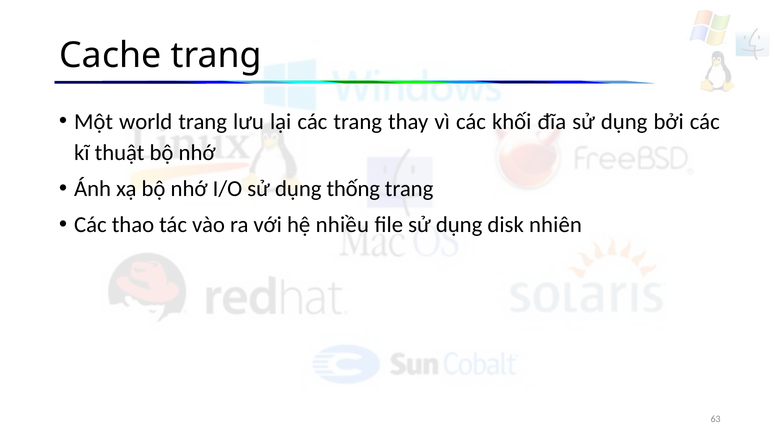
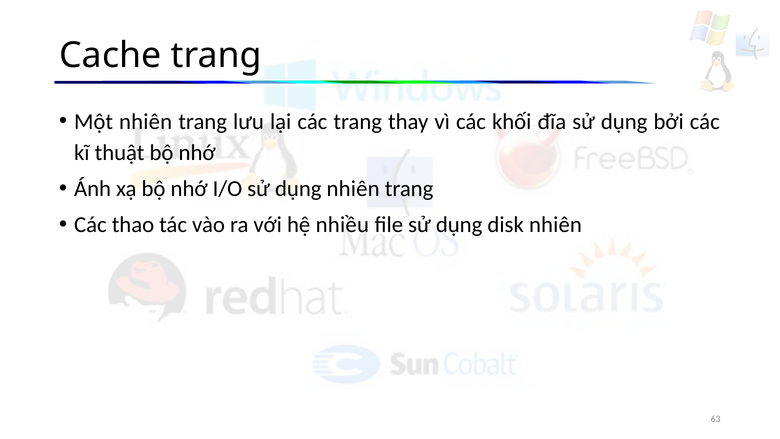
Một world: world -> nhiên
dụng thống: thống -> nhiên
